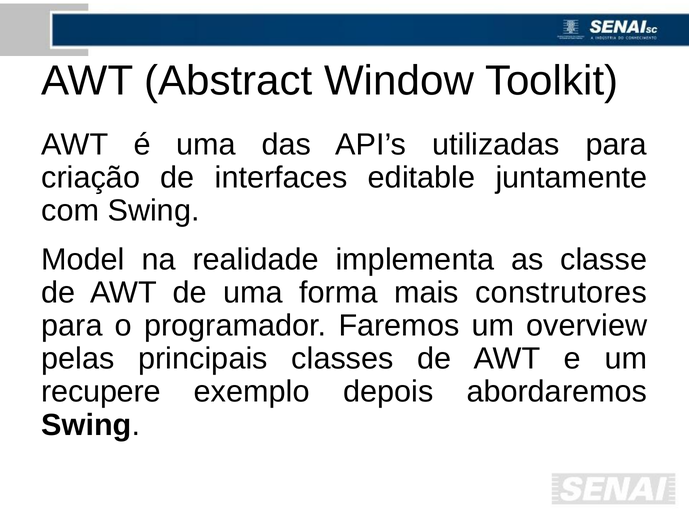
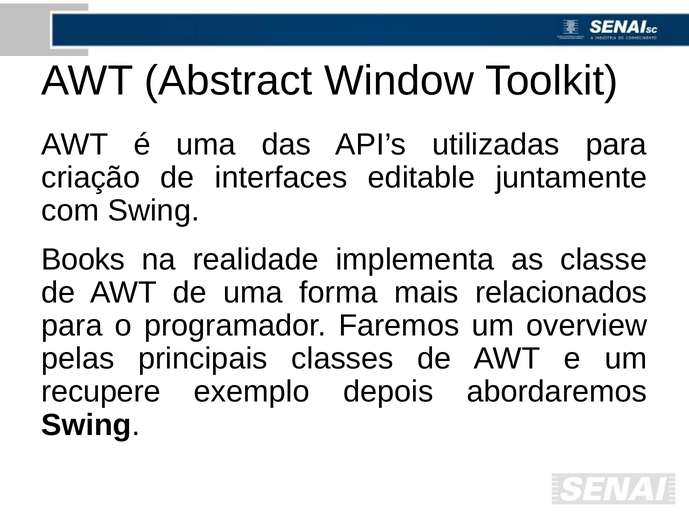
Model: Model -> Books
construtores: construtores -> relacionados
